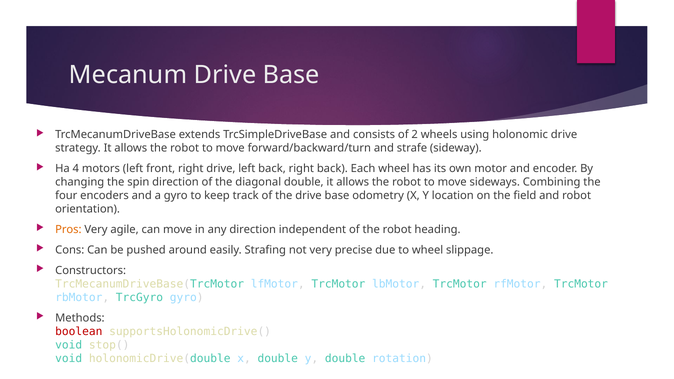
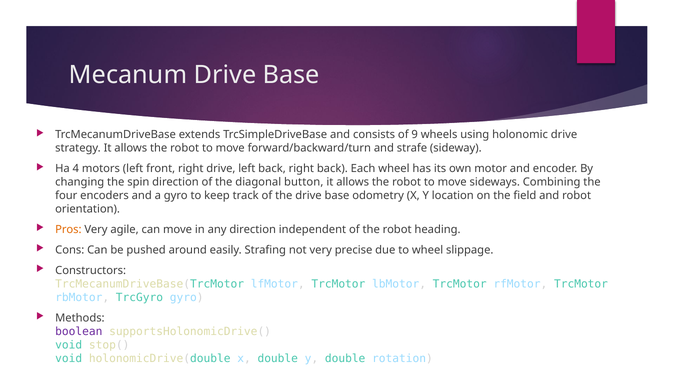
2: 2 -> 9
diagonal double: double -> button
boolean colour: red -> purple
